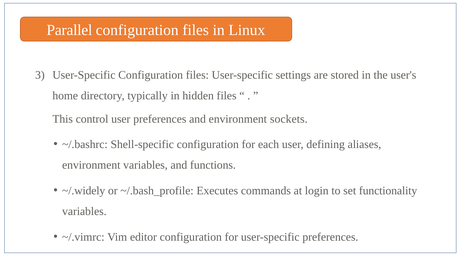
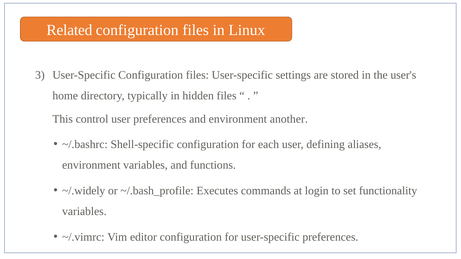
Parallel: Parallel -> Related
sockets: sockets -> another
